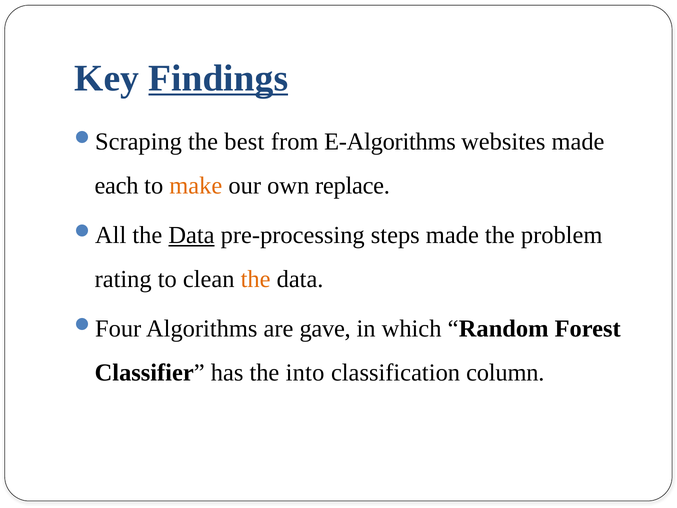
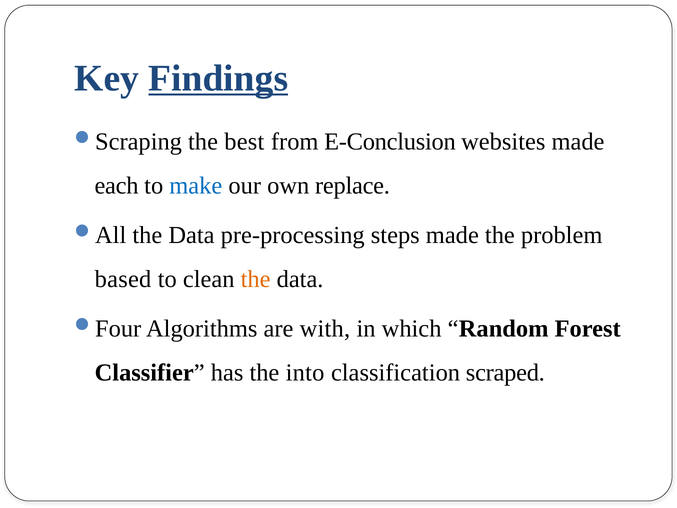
E-Algorithms: E-Algorithms -> E-Conclusion
make colour: orange -> blue
Data at (191, 235) underline: present -> none
rating: rating -> based
gave: gave -> with
column: column -> scraped
